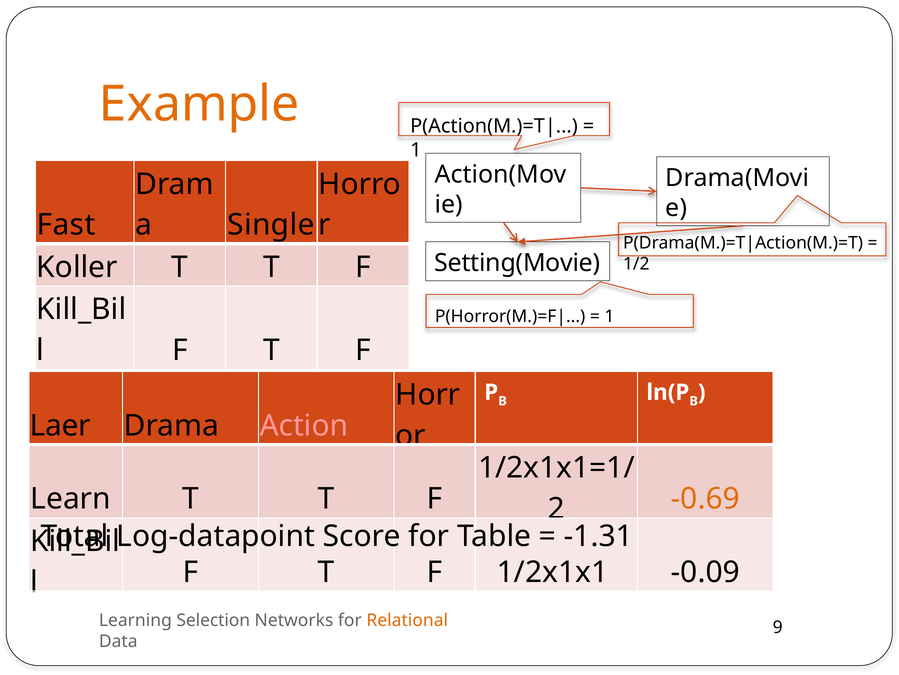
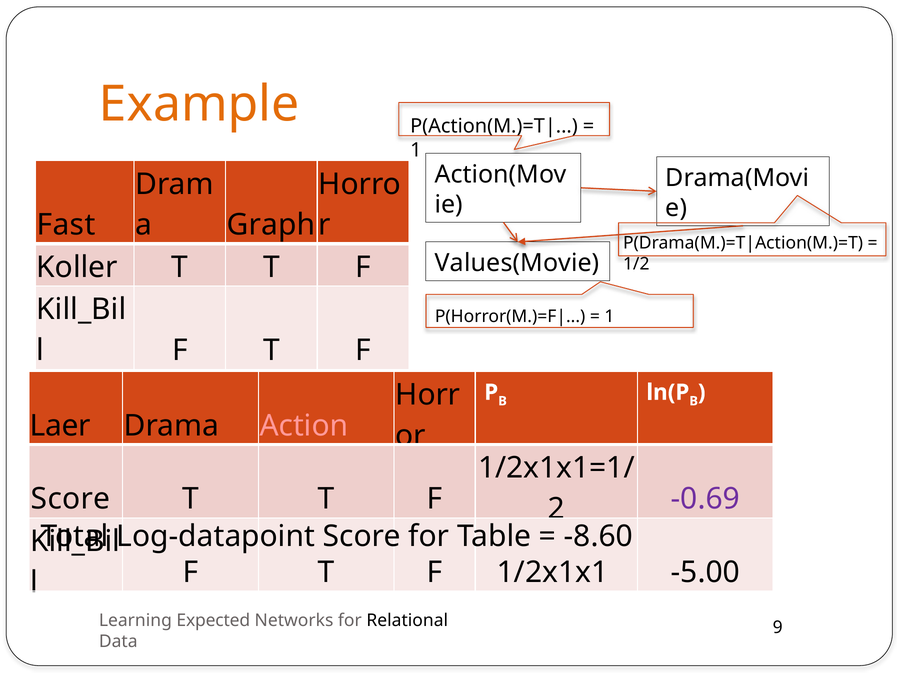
Single: Single -> Graph
Setting(Movie: Setting(Movie -> Values(Movie
Learn at (71, 499): Learn -> Score
-0.69 colour: orange -> purple
-1.31: -1.31 -> -8.60
-0.09: -0.09 -> -5.00
Selection: Selection -> Expected
Relational colour: orange -> black
